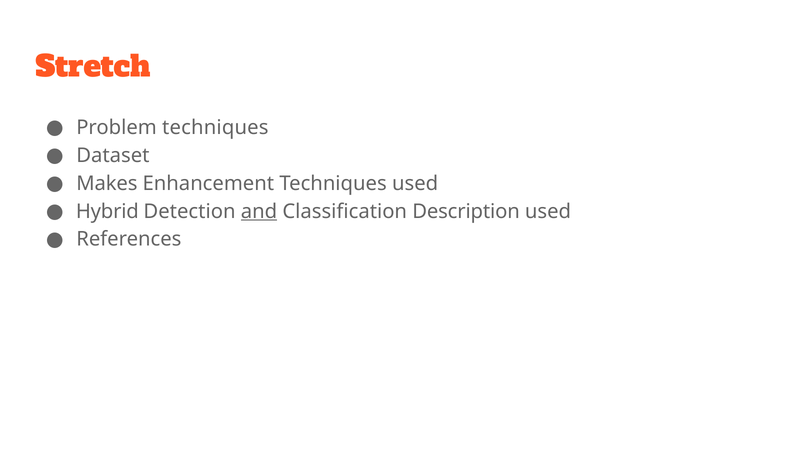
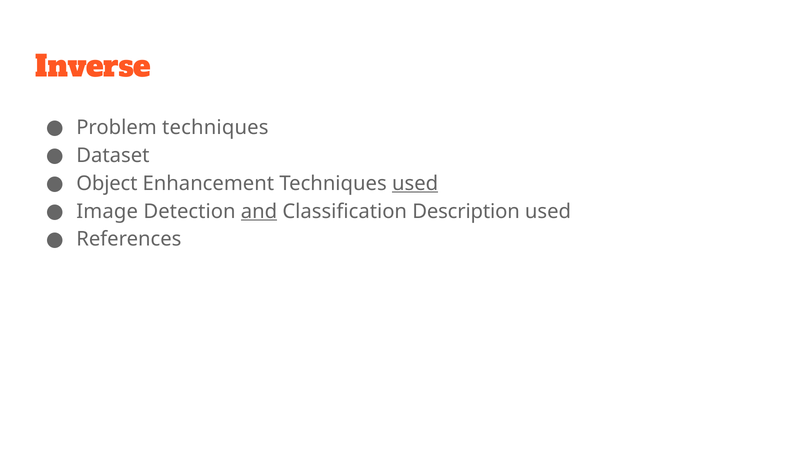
Stretch: Stretch -> Inverse
Makes: Makes -> Object
used at (415, 183) underline: none -> present
Hybrid: Hybrid -> Image
